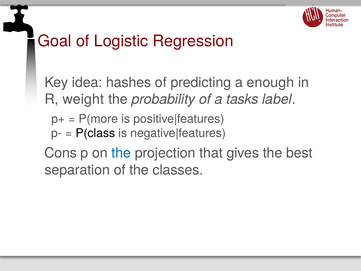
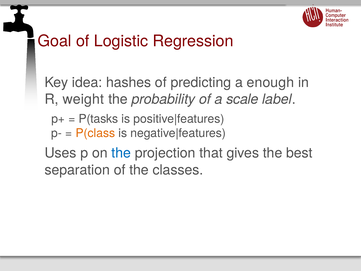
tasks: tasks -> scale
P(more: P(more -> P(tasks
P(class colour: black -> orange
Cons: Cons -> Uses
